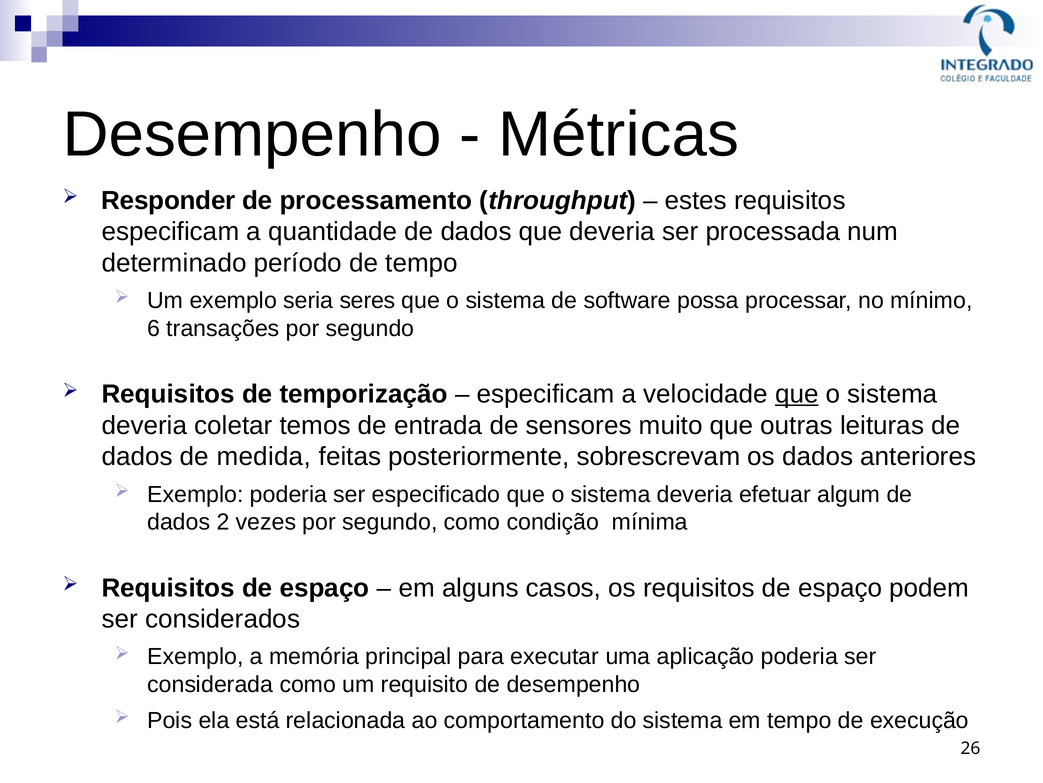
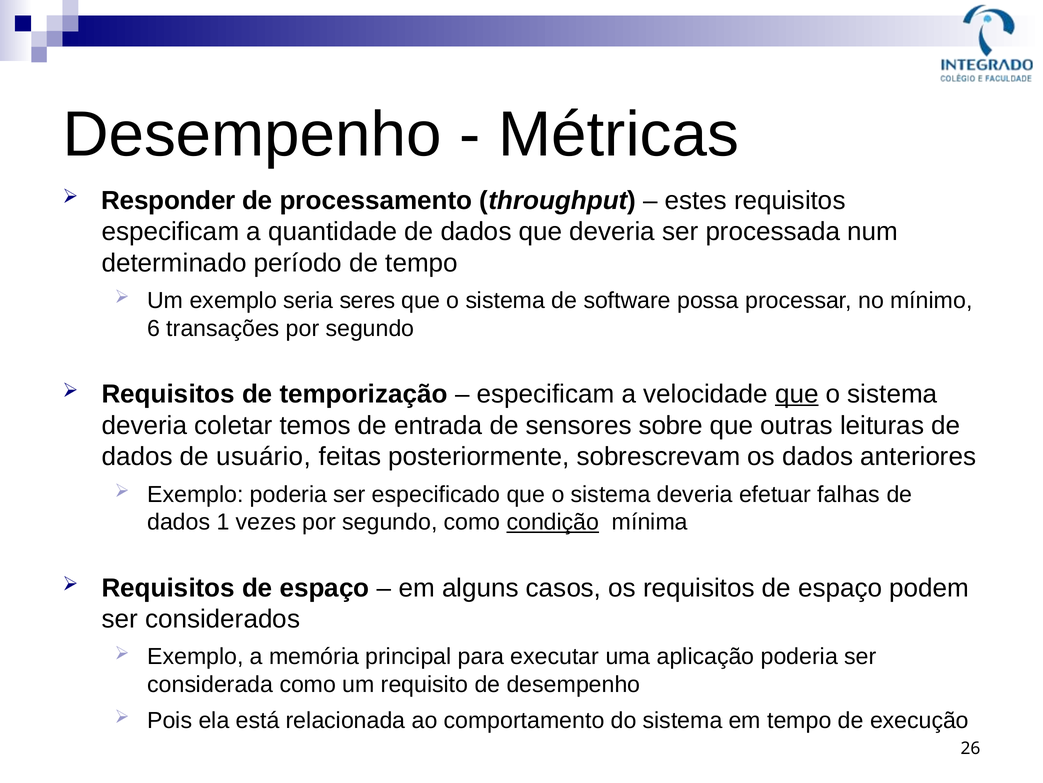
muito: muito -> sobre
medida: medida -> usuário
algum: algum -> falhas
2: 2 -> 1
condição underline: none -> present
